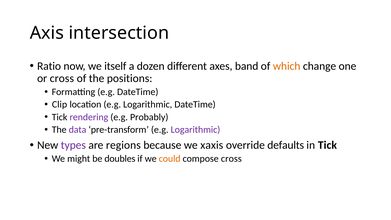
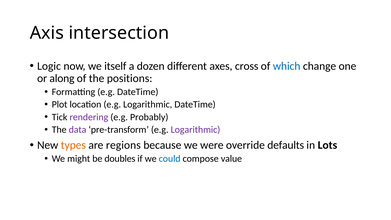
Ratio: Ratio -> Logic
band: band -> cross
which colour: orange -> blue
or cross: cross -> along
Clip: Clip -> Plot
types colour: purple -> orange
xaxis: xaxis -> were
in Tick: Tick -> Lots
could colour: orange -> blue
compose cross: cross -> value
